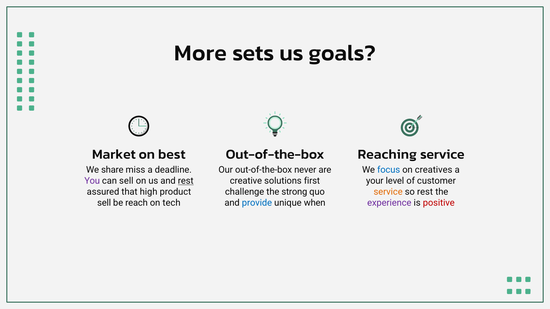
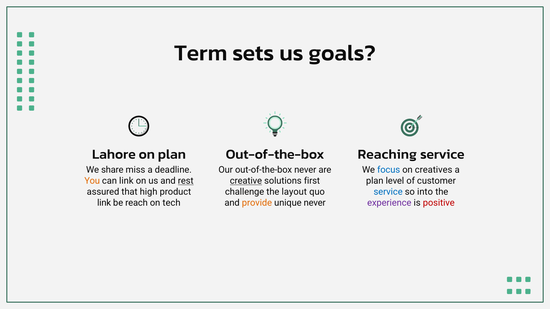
More: More -> Term
Market: Market -> Lahore
on best: best -> plan
You colour: purple -> orange
can sell: sell -> link
creative underline: none -> present
your at (375, 181): your -> plan
strong: strong -> layout
service at (388, 192) colour: orange -> blue
so rest: rest -> into
sell at (104, 203): sell -> link
provide colour: blue -> orange
unique when: when -> never
